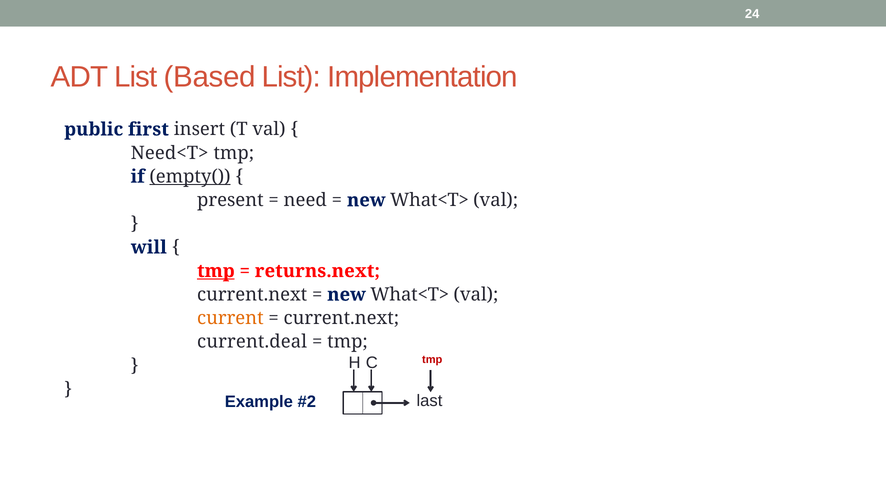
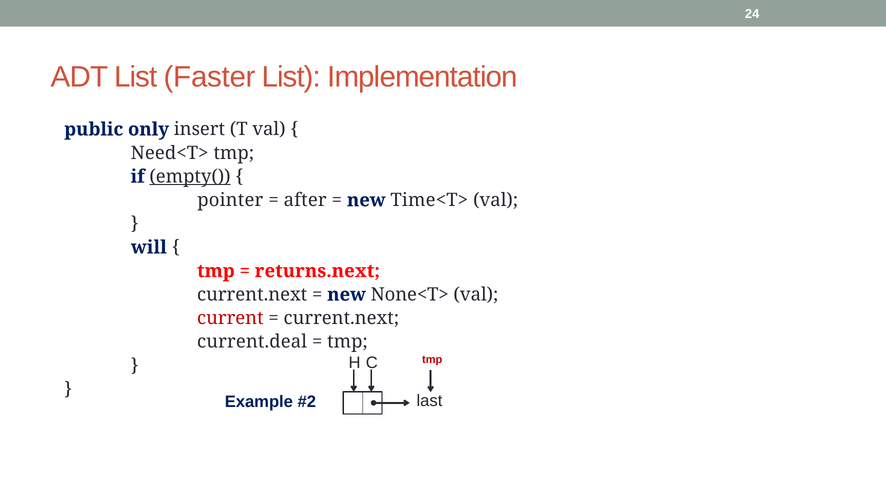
Based: Based -> Faster
first: first -> only
present: present -> pointer
need: need -> after
What<T> at (429, 200): What<T> -> Time<T>
tmp at (216, 271) underline: present -> none
What<T> at (410, 295): What<T> -> None<T>
current colour: orange -> red
